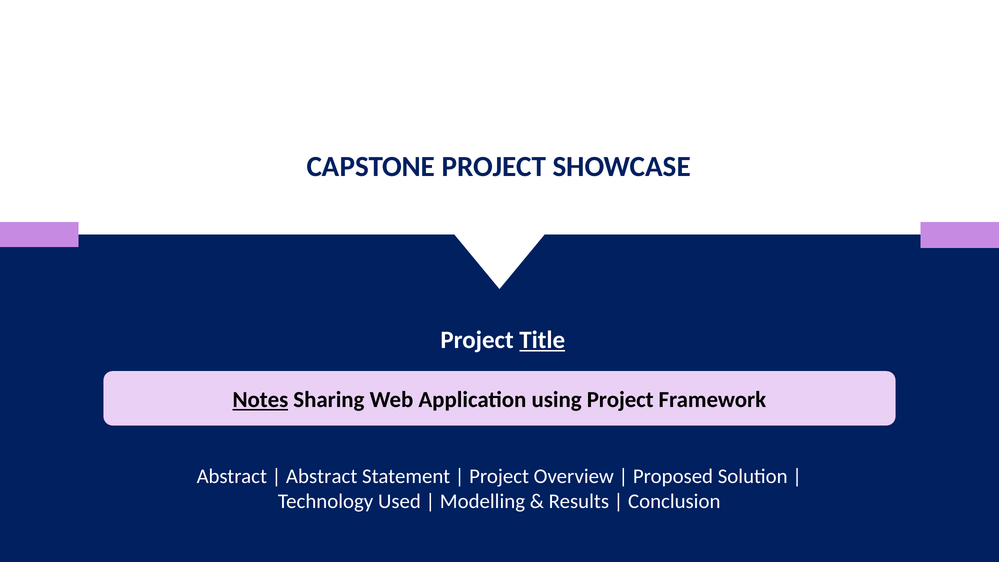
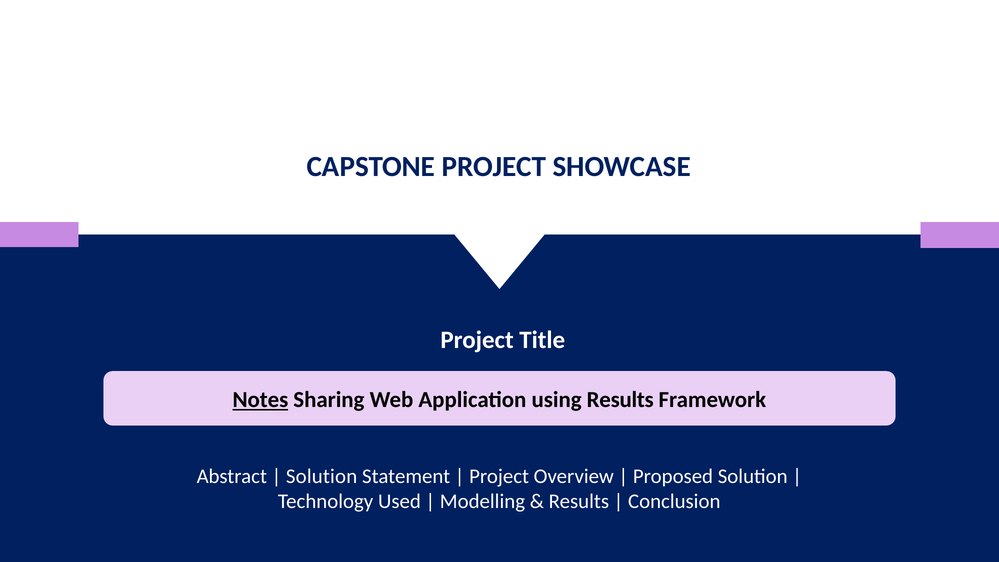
Title underline: present -> none
using Project: Project -> Results
Abstract at (322, 477): Abstract -> Solution
